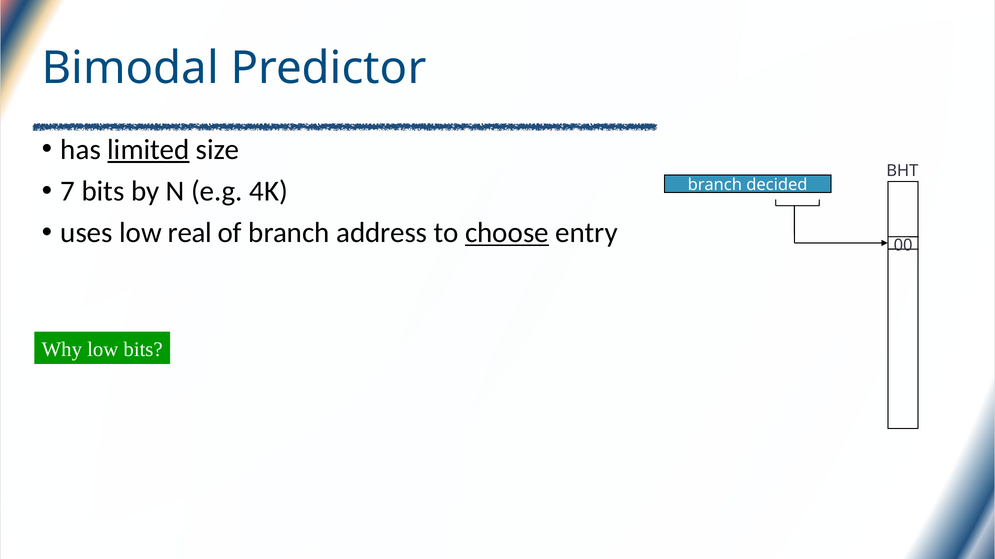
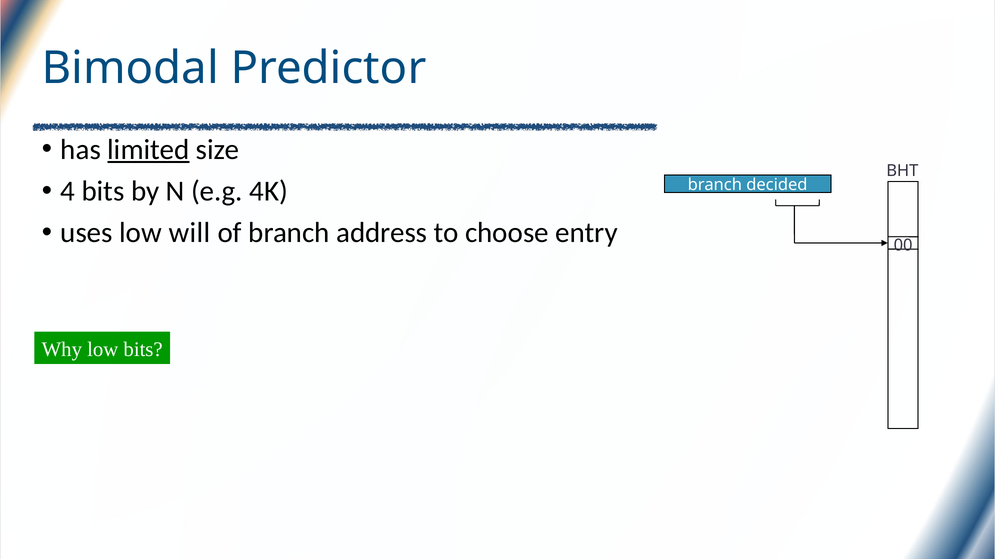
7: 7 -> 4
real: real -> will
choose underline: present -> none
